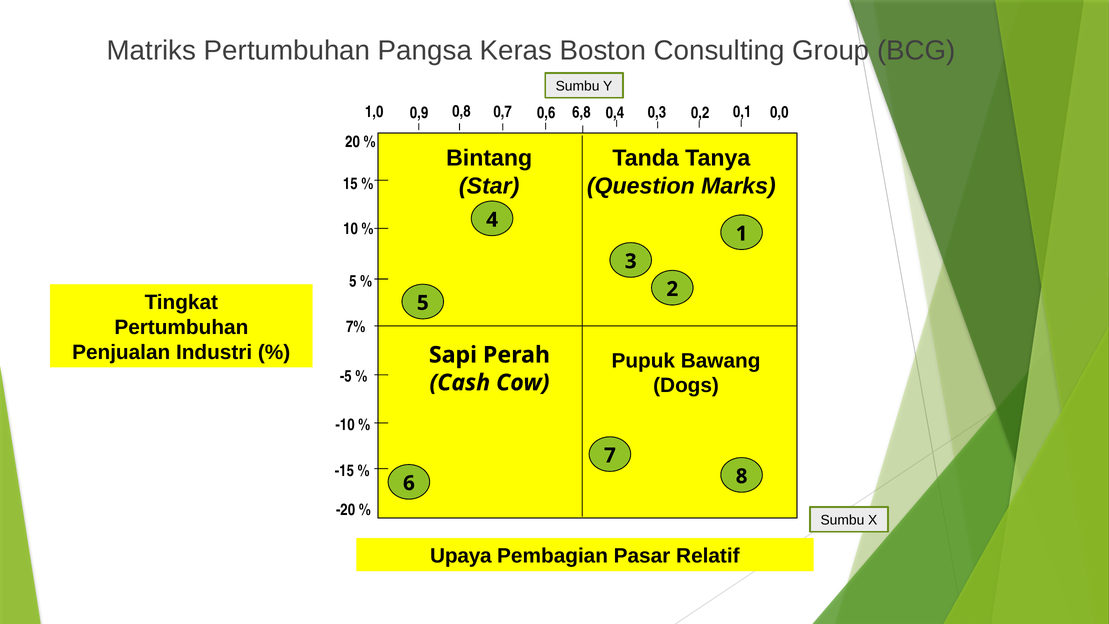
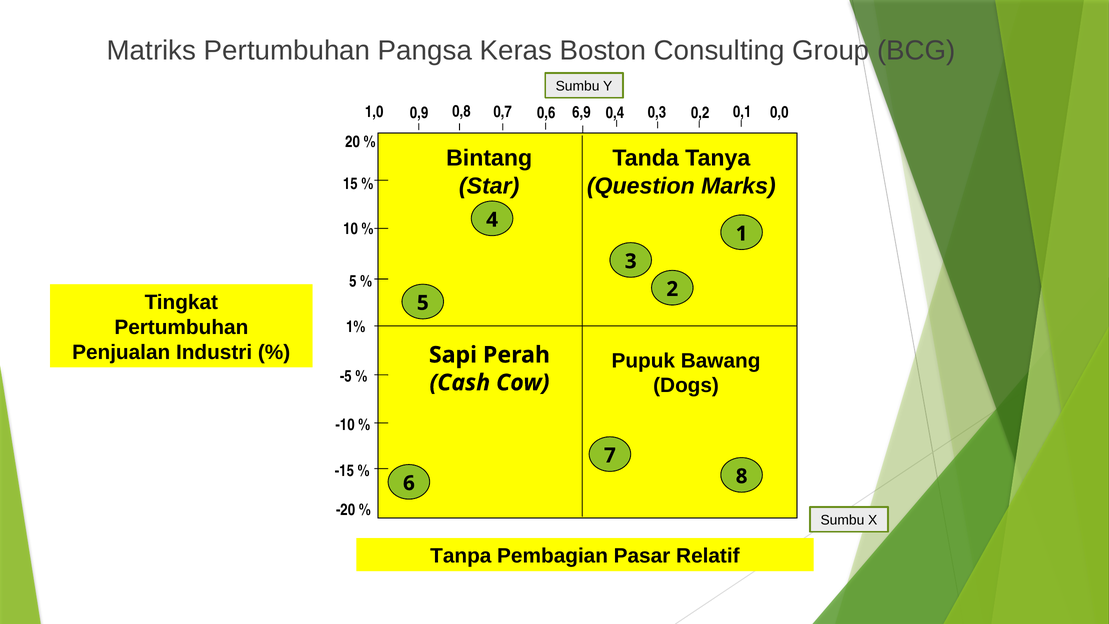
6,8: 6,8 -> 6,9
7%: 7% -> 1%
Upaya: Upaya -> Tanpa
